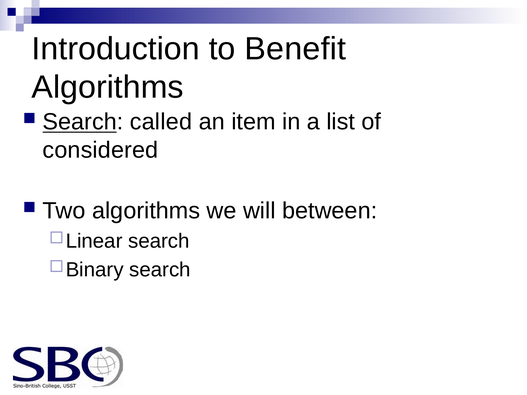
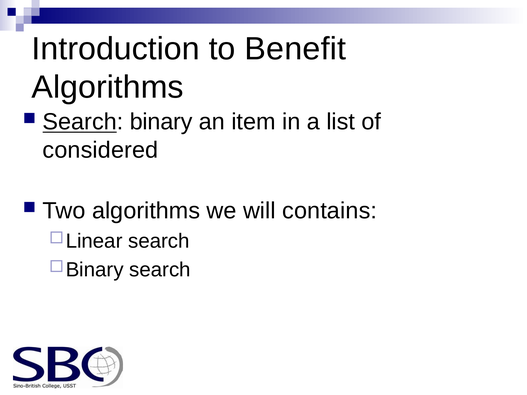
called: called -> binary
between: between -> contains
